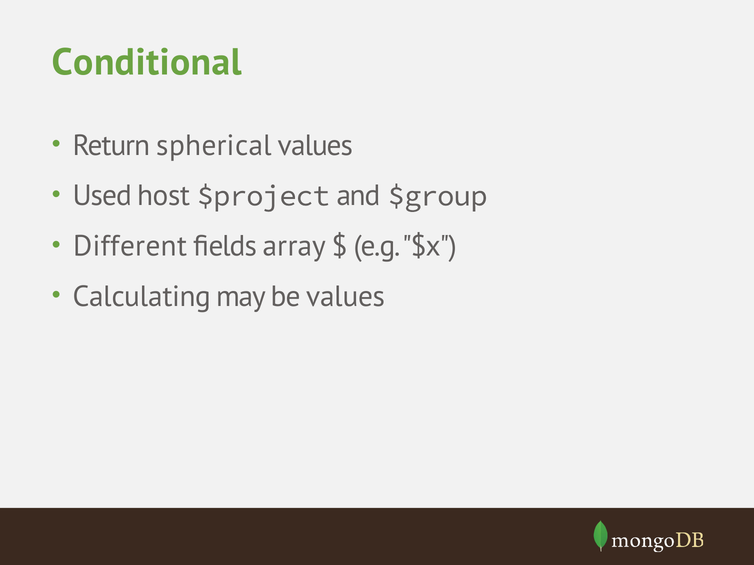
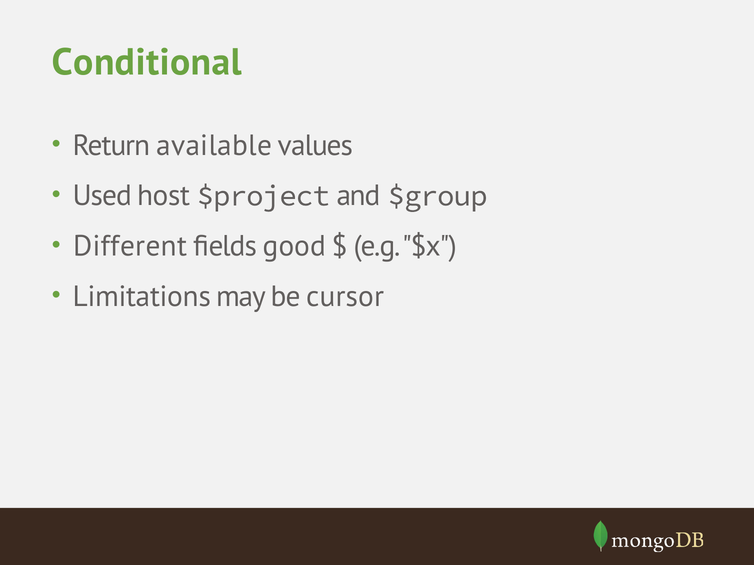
spherical: spherical -> available
array: array -> good
Calculating: Calculating -> Limitations
be values: values -> cursor
